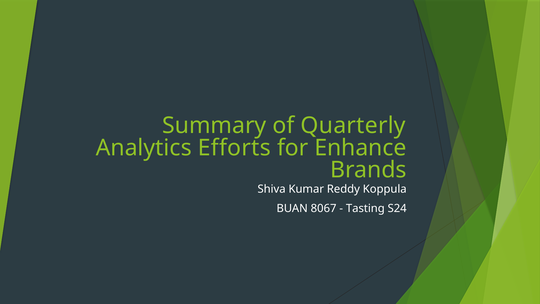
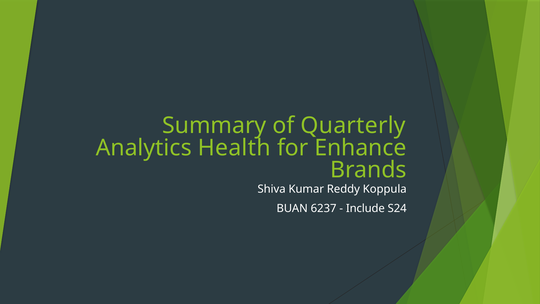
Efforts: Efforts -> Health
8067: 8067 -> 6237
Tasting: Tasting -> Include
